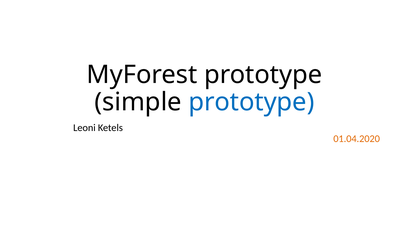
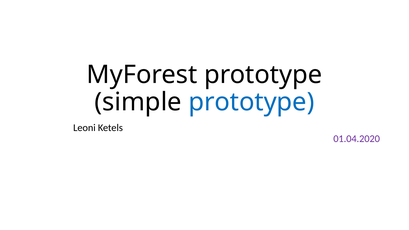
01.04.2020 colour: orange -> purple
